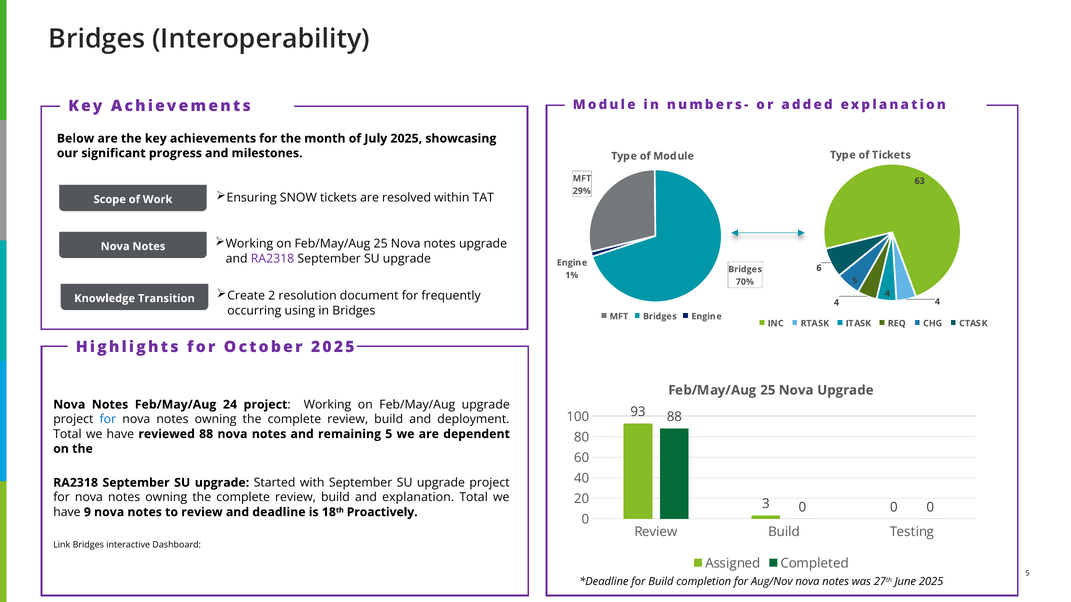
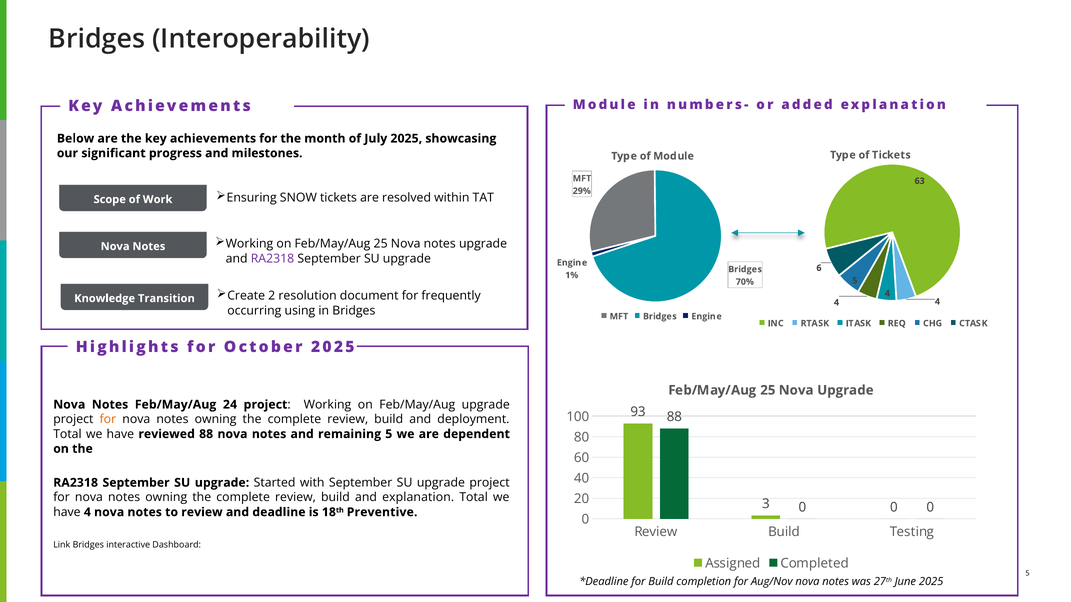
for at (108, 420) colour: blue -> orange
have 9: 9 -> 4
Proactively: Proactively -> Preventive
